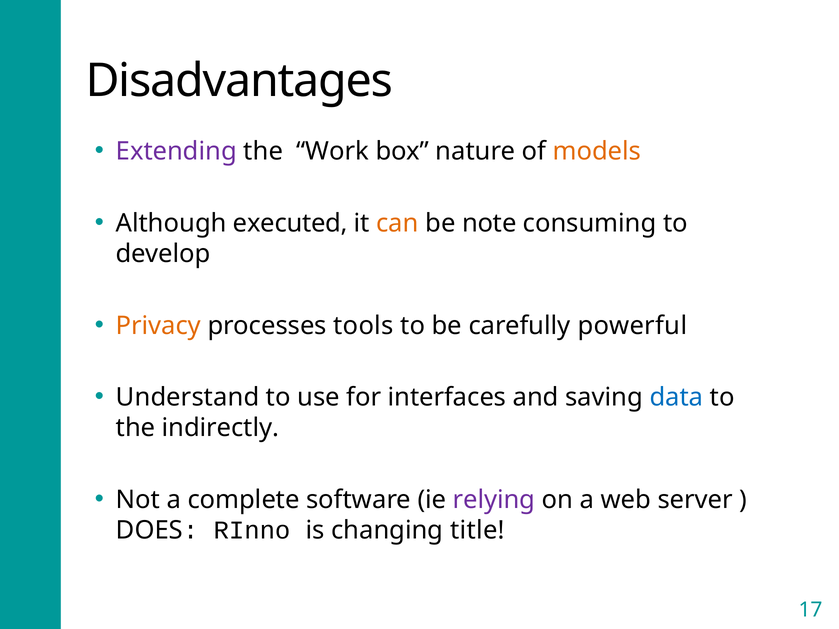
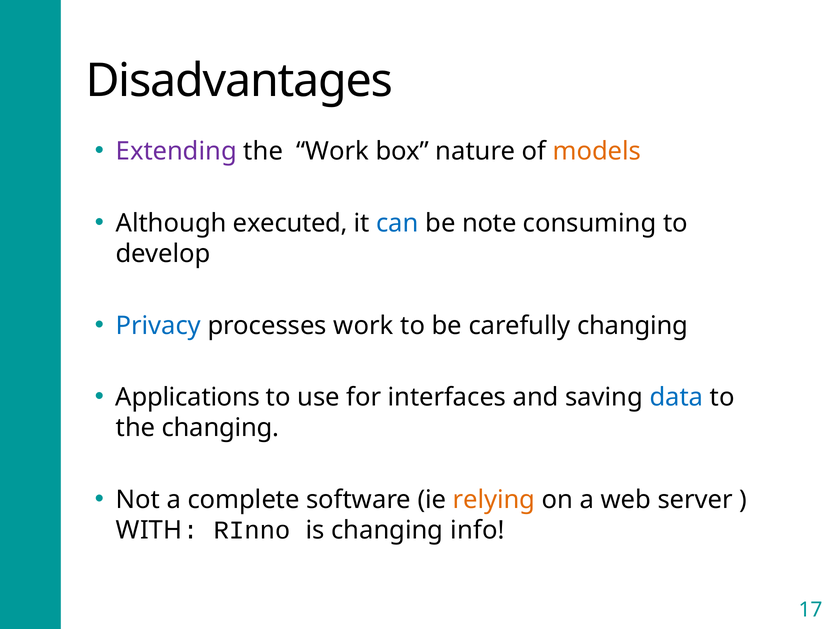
can colour: orange -> blue
Privacy colour: orange -> blue
processes tools: tools -> work
carefully powerful: powerful -> changing
Understand: Understand -> Applications
the indirectly: indirectly -> changing
relying colour: purple -> orange
DOES: DOES -> WITH
title: title -> info
